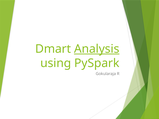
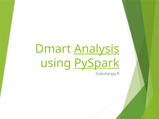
PySpark underline: none -> present
